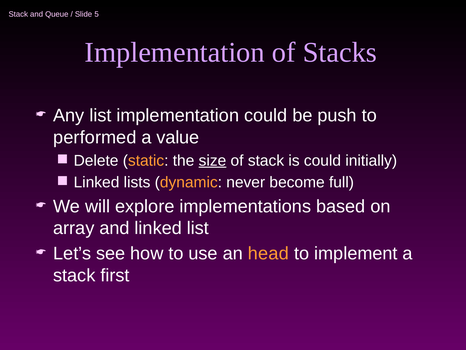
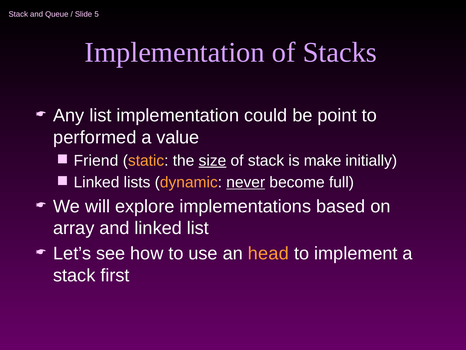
push: push -> point
Delete: Delete -> Friend
is could: could -> make
never underline: none -> present
